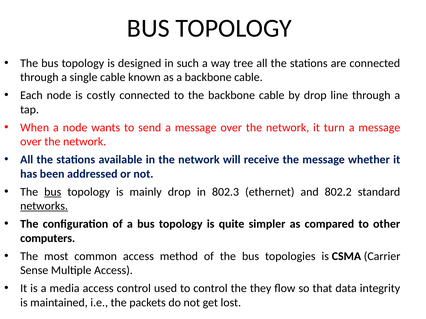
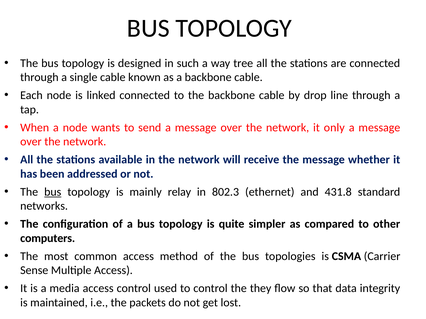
costly: costly -> linked
turn: turn -> only
mainly drop: drop -> relay
802.2: 802.2 -> 431.8
networks underline: present -> none
